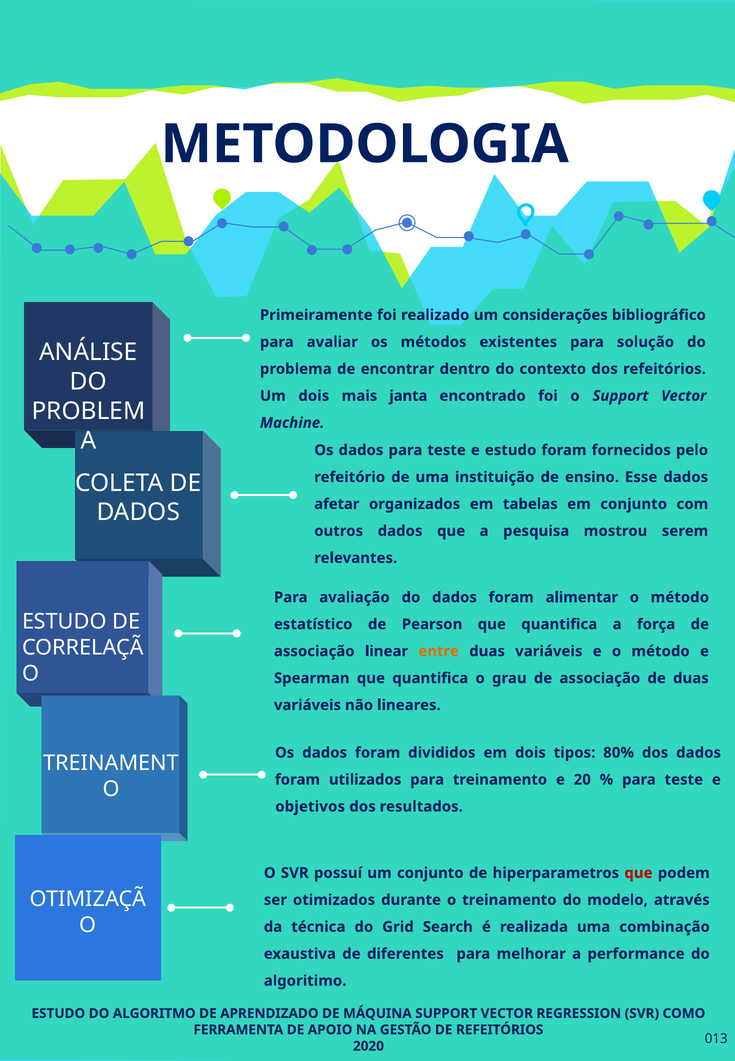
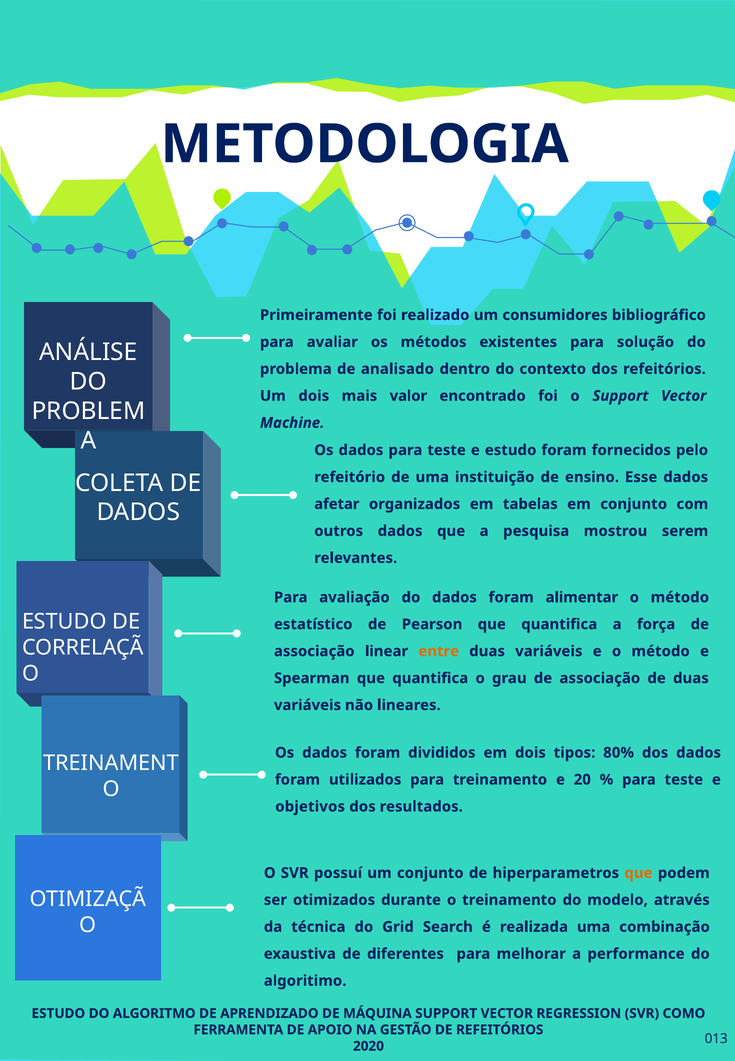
considerações: considerações -> consumidores
encontrar: encontrar -> analisado
janta: janta -> valor
que at (638, 874) colour: red -> orange
